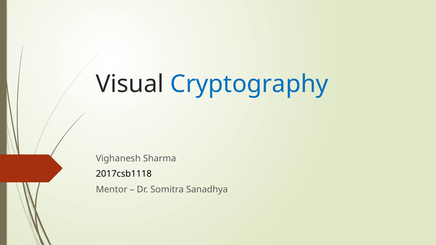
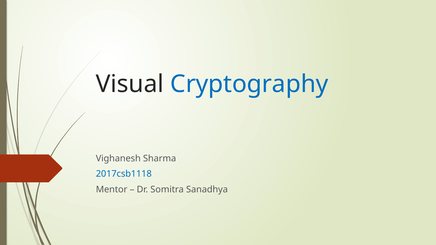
2017csb1118 colour: black -> blue
